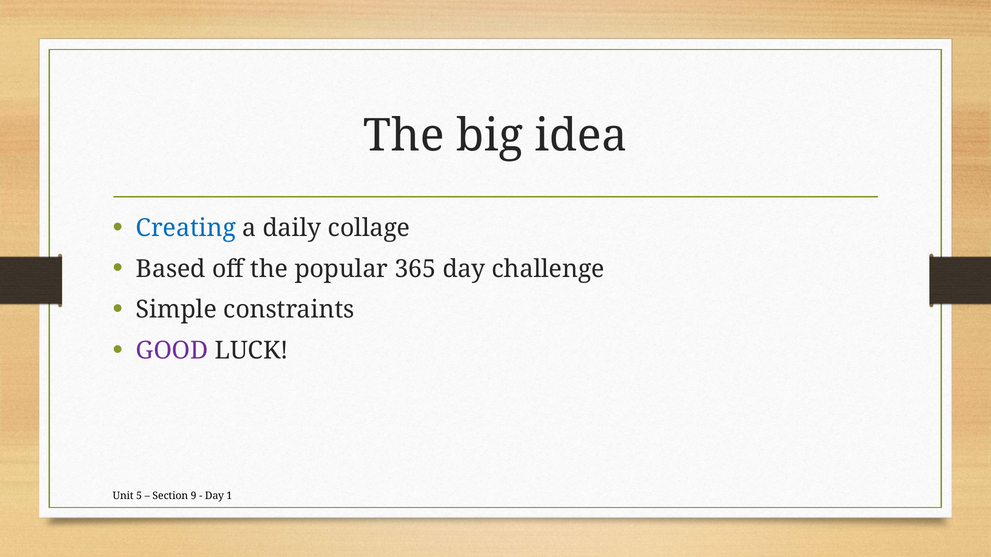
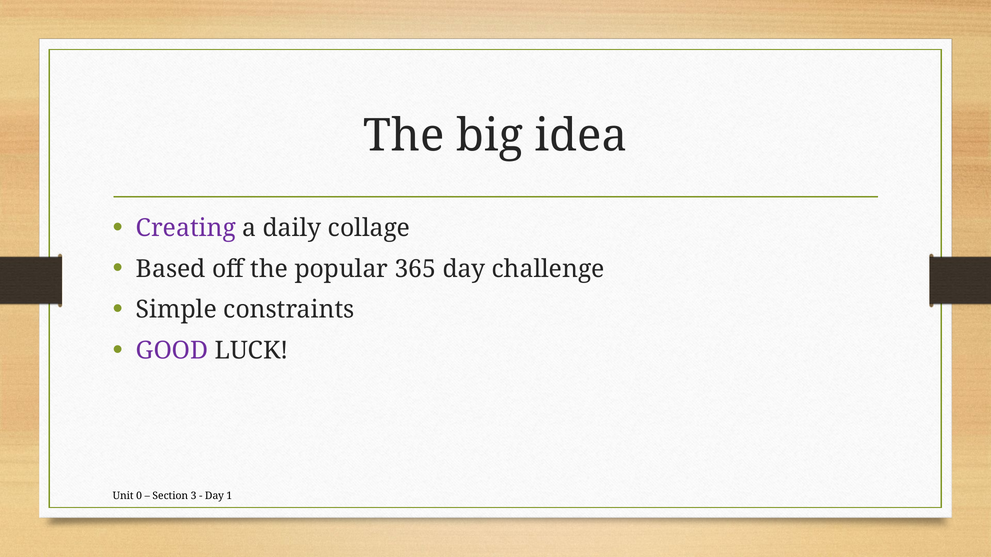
Creating colour: blue -> purple
5: 5 -> 0
9: 9 -> 3
